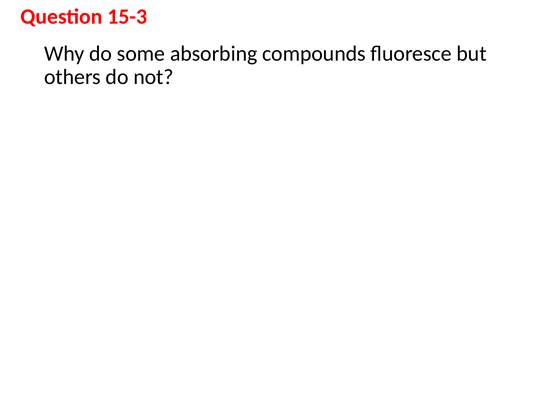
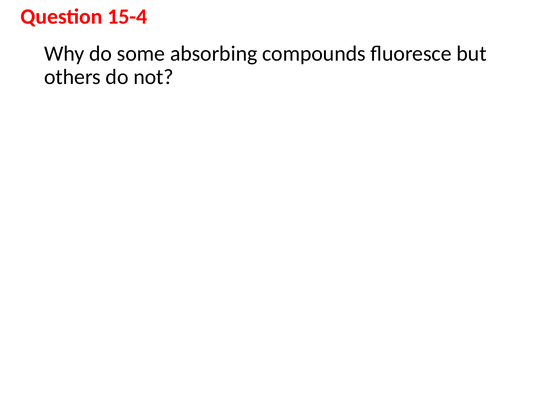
15-3: 15-3 -> 15-4
